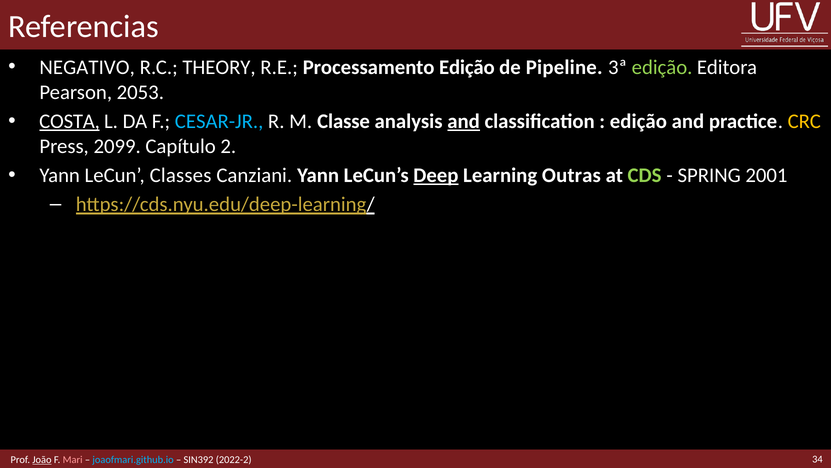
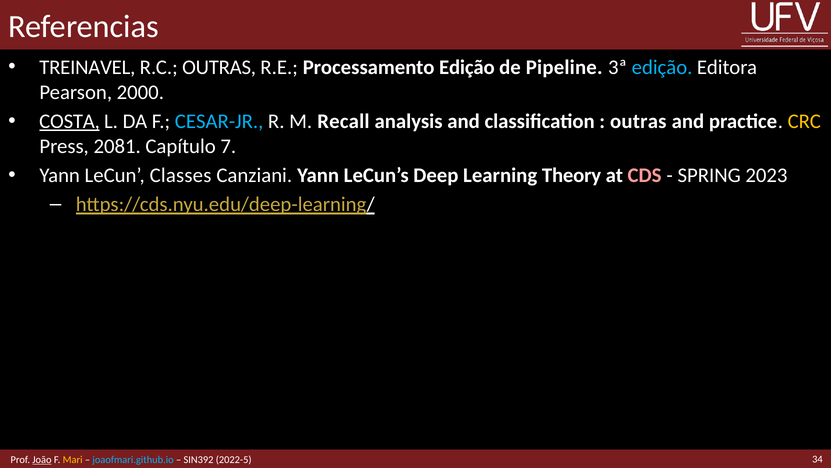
NEGATIVO: NEGATIVO -> TREINAVEL
R.C THEORY: THEORY -> OUTRAS
edição at (662, 67) colour: light green -> light blue
2053: 2053 -> 2000
Classe: Classe -> Recall
and at (464, 121) underline: present -> none
edição at (638, 121): edição -> outras
2099: 2099 -> 2081
2: 2 -> 7
Deep underline: present -> none
Outras: Outras -> Theory
CDS colour: light green -> pink
2001: 2001 -> 2023
Mari colour: pink -> yellow
2022-2: 2022-2 -> 2022-5
